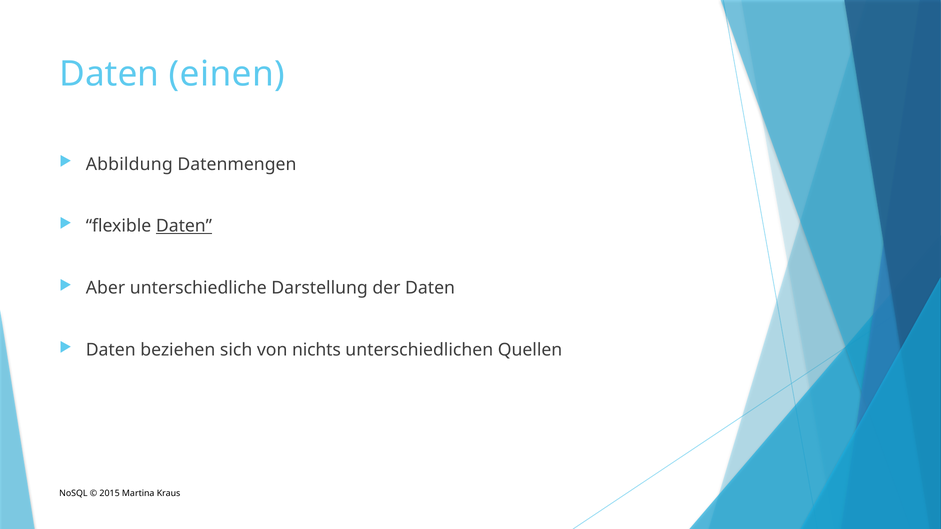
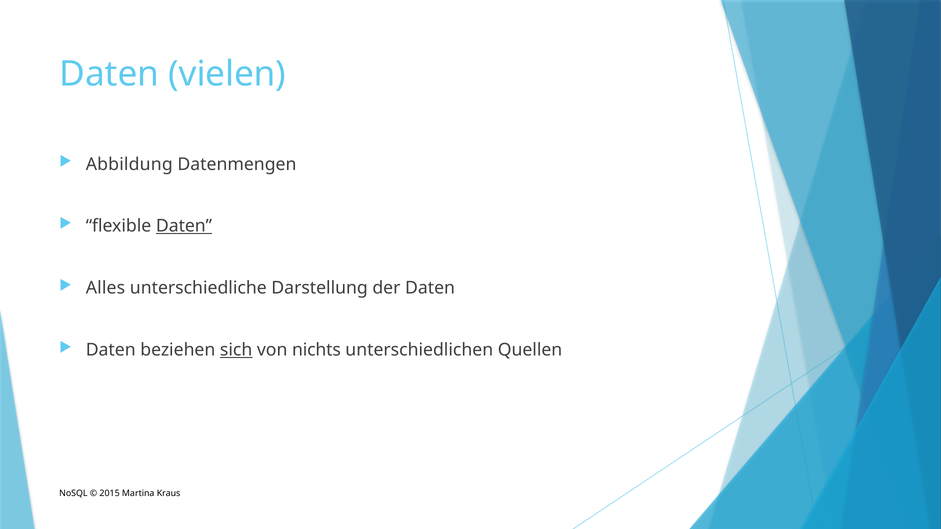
einen: einen -> vielen
Aber: Aber -> Alles
sich underline: none -> present
